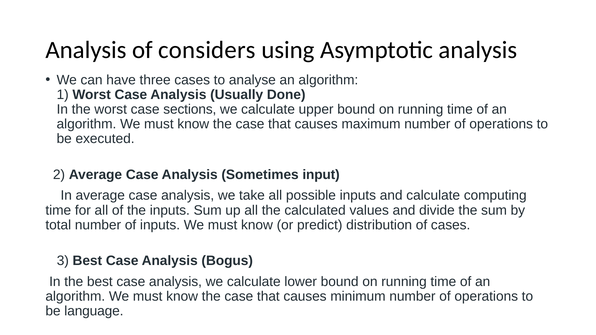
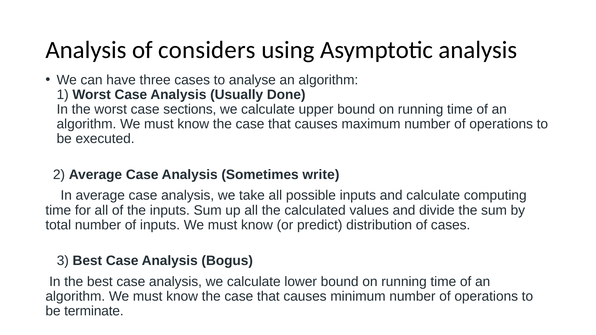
input: input -> write
language: language -> terminate
